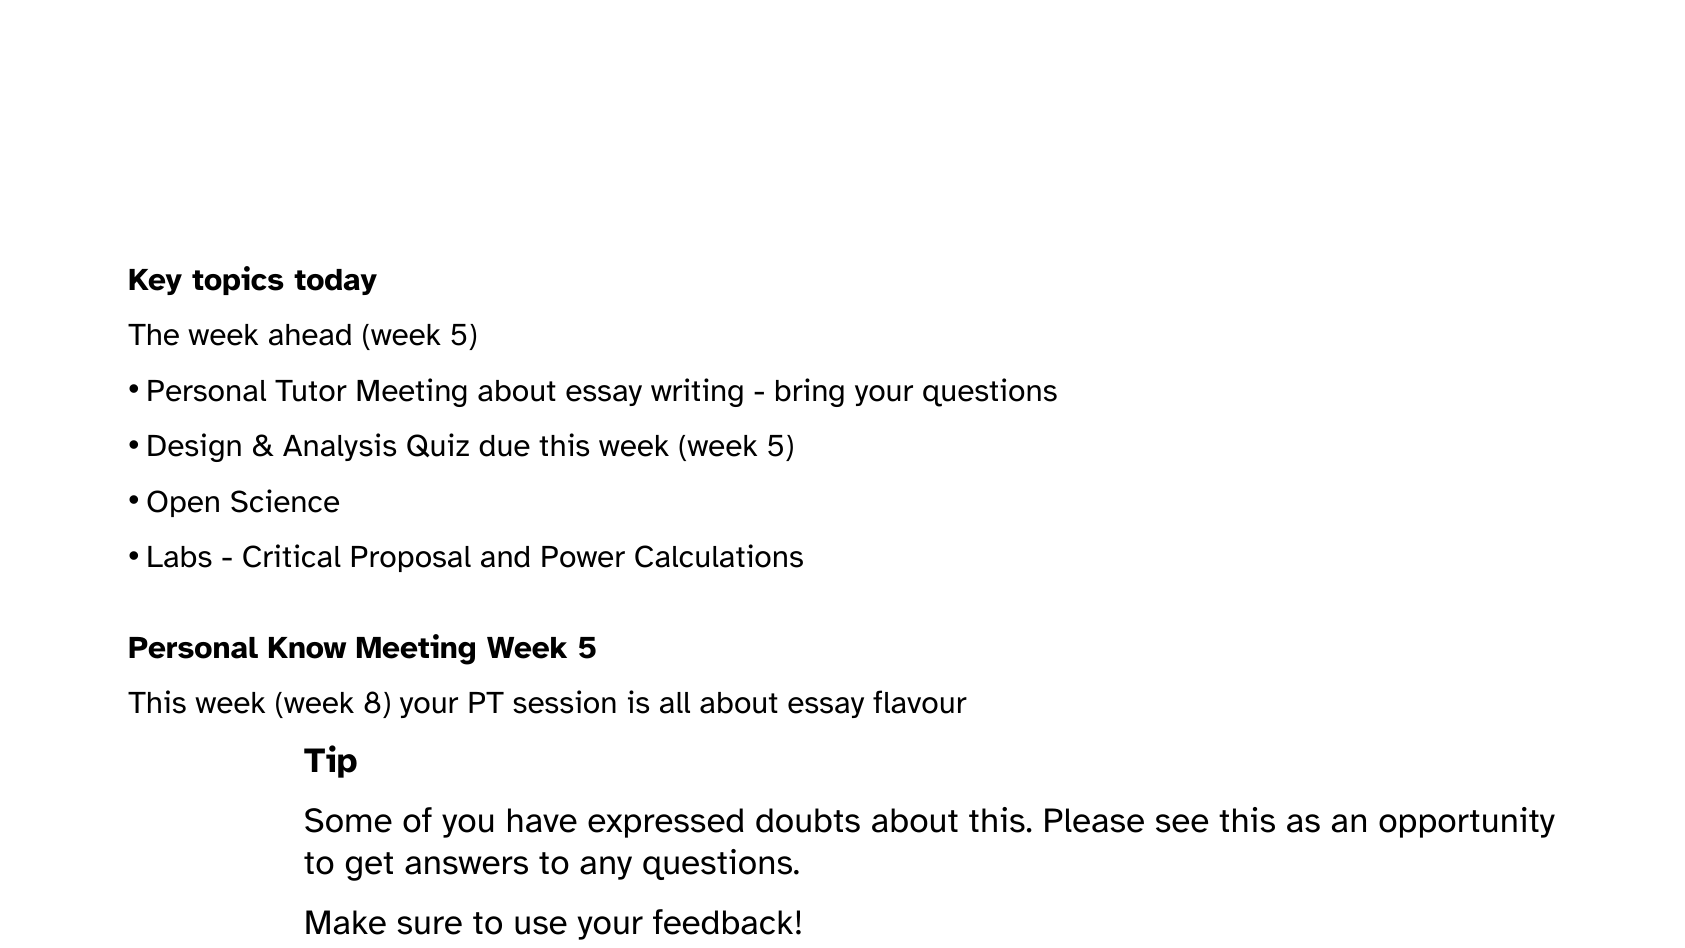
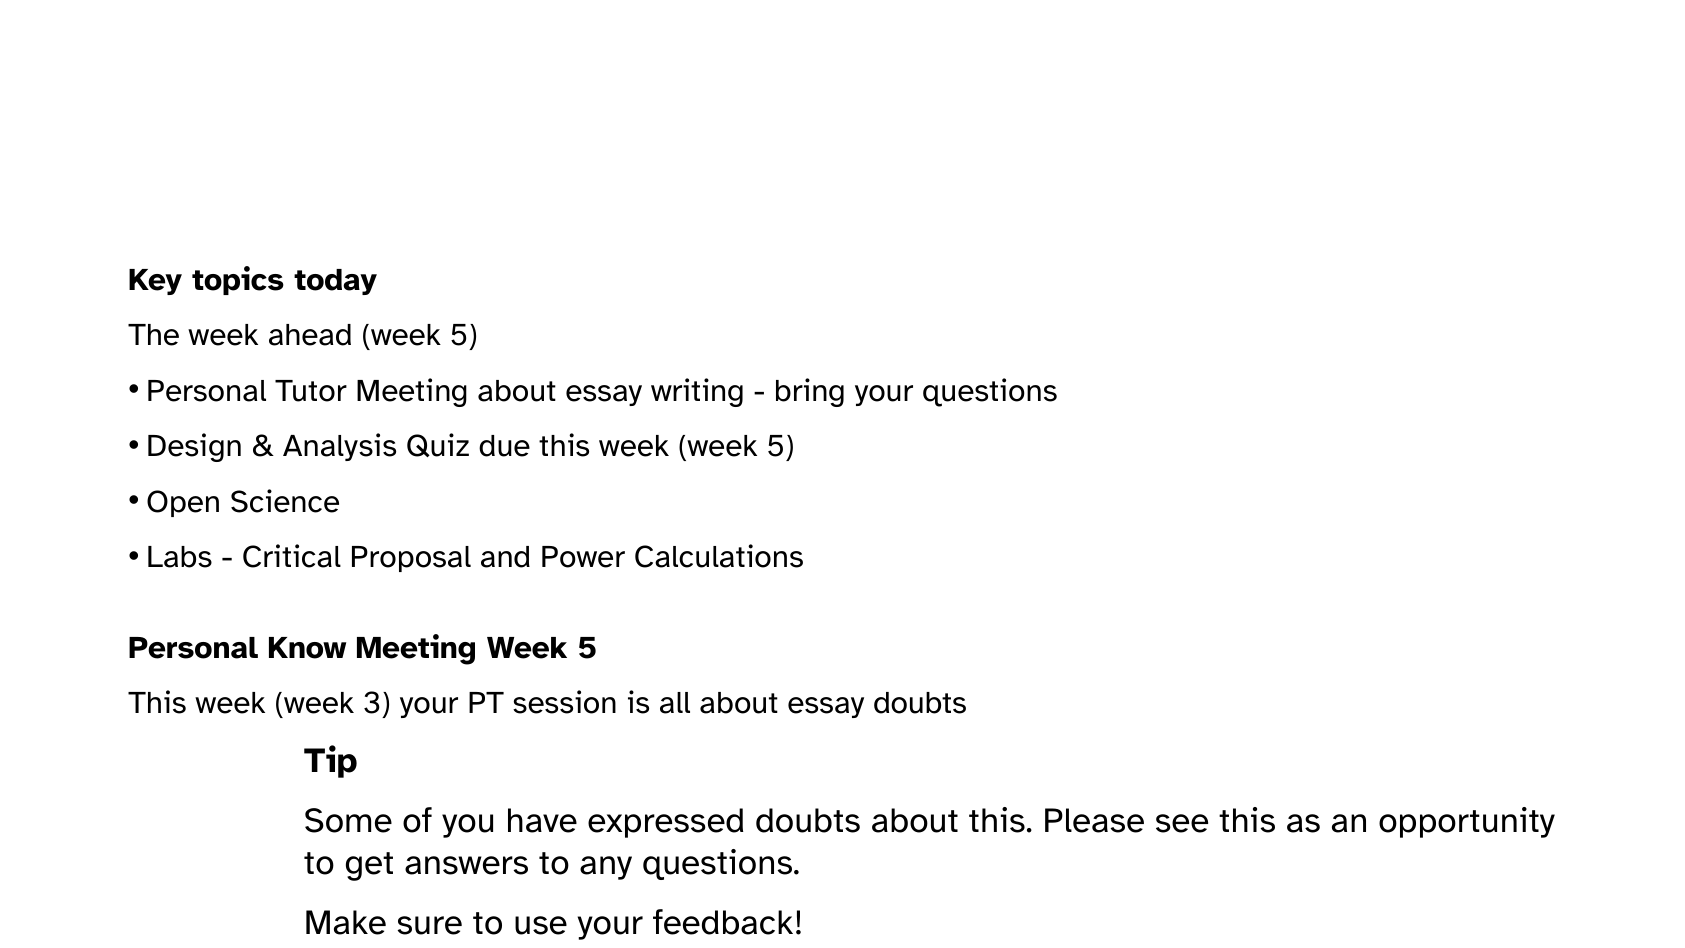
8: 8 -> 3
essay flavour: flavour -> doubts
